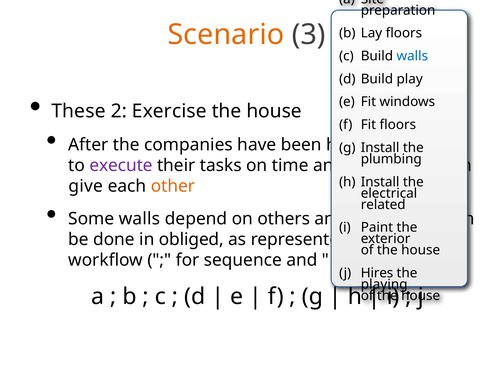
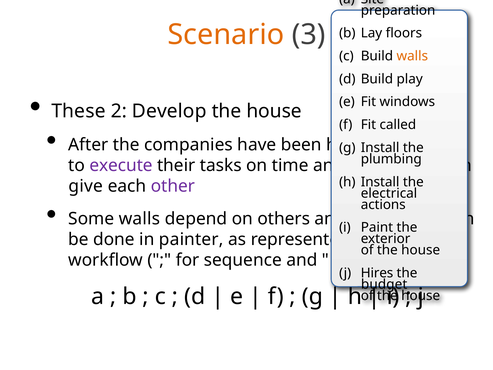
walls at (412, 56) colour: blue -> orange
Exercise: Exercise -> Develop
Fit floors: floors -> called
other colour: orange -> purple
related: related -> actions
obliged: obliged -> painter
playing: playing -> budget
